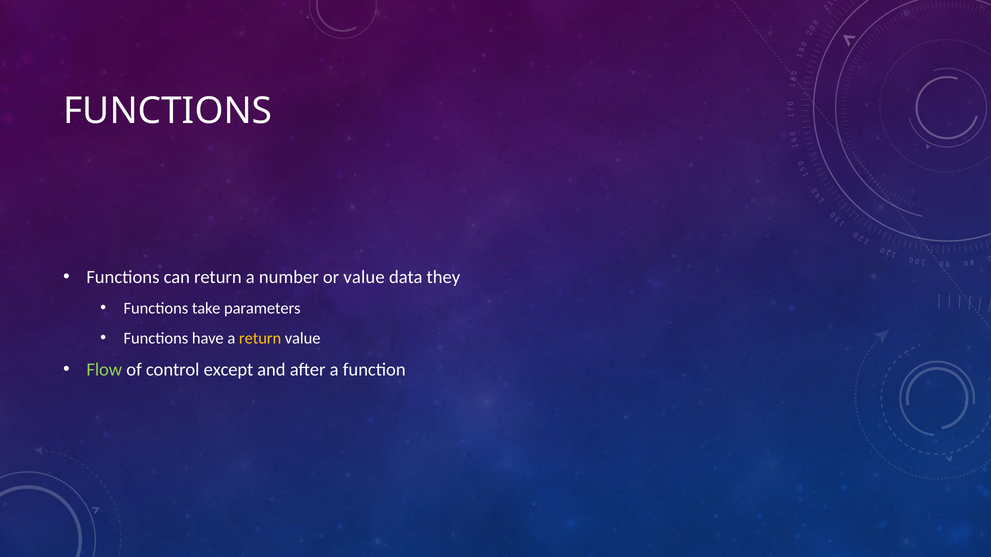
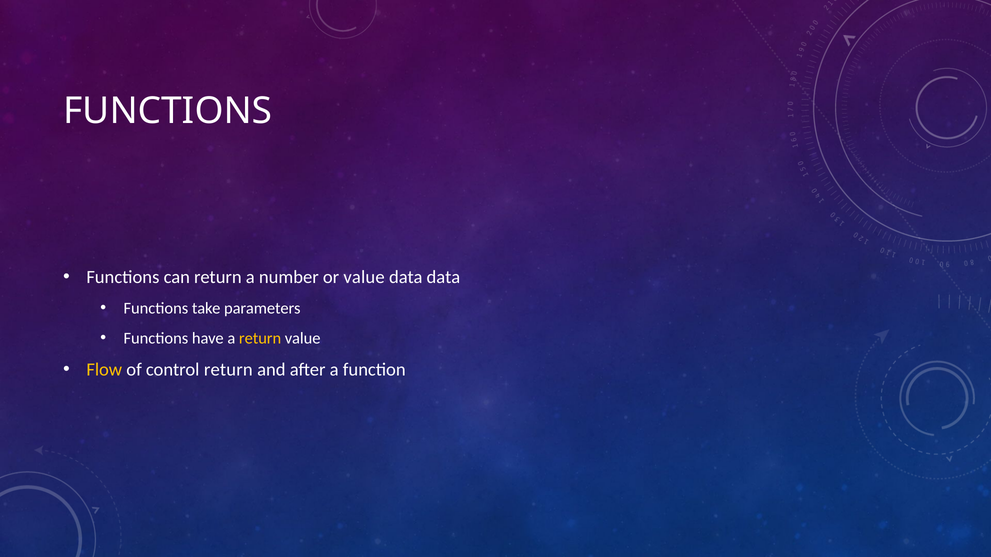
data they: they -> data
Flow colour: light green -> yellow
control except: except -> return
